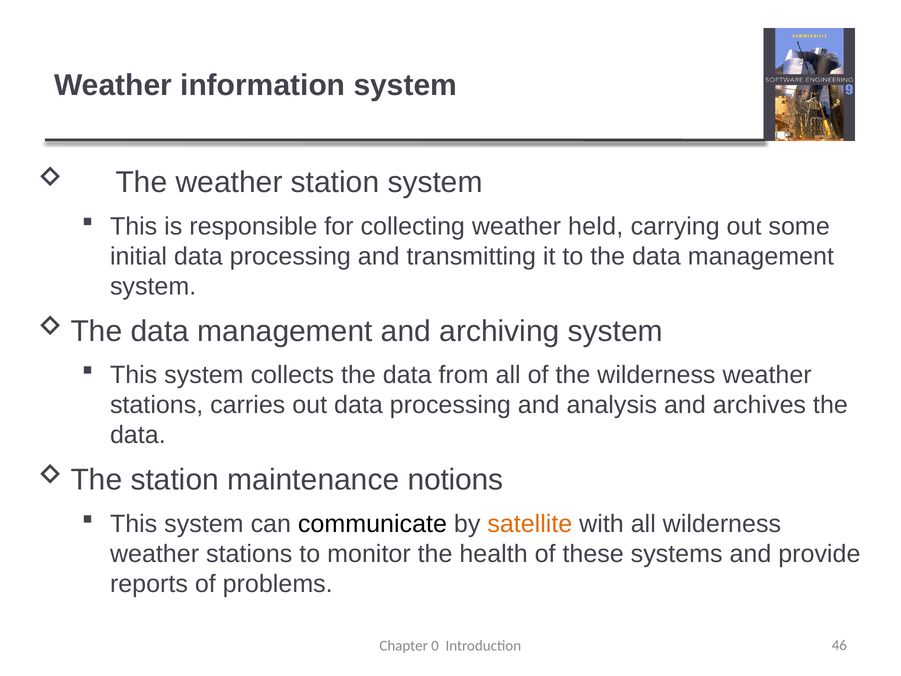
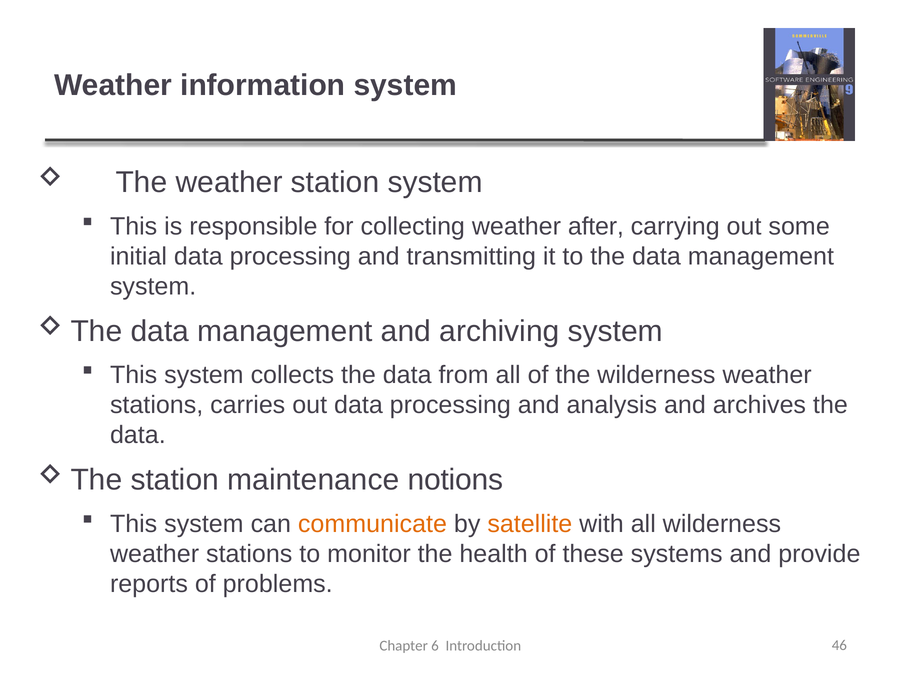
held: held -> after
communicate colour: black -> orange
0: 0 -> 6
